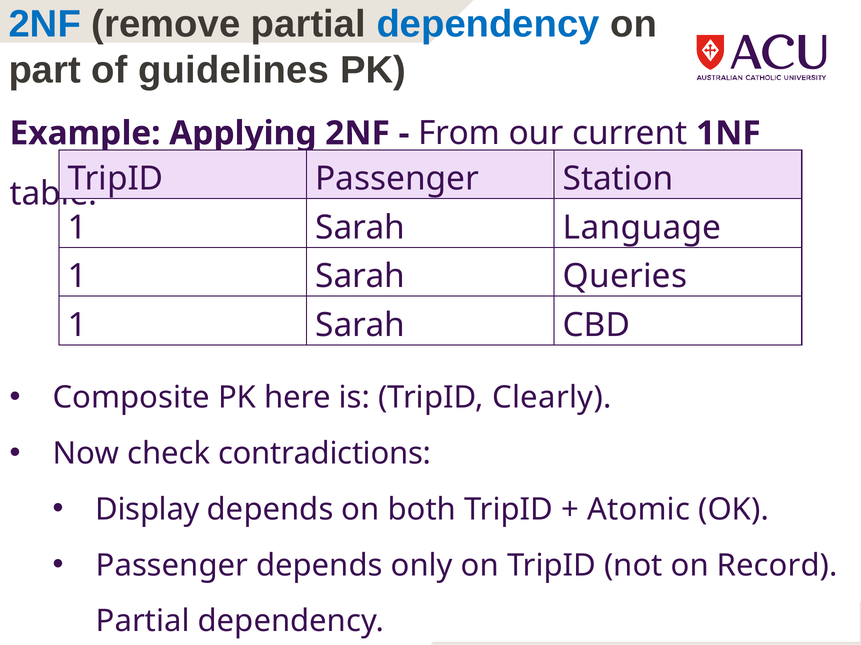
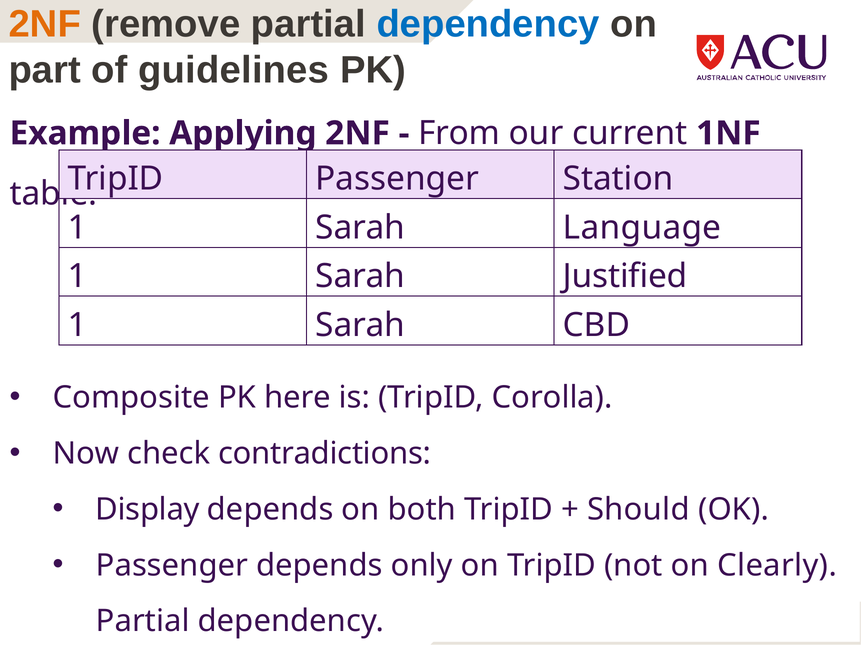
2NF at (45, 24) colour: blue -> orange
Queries: Queries -> Justified
Clearly: Clearly -> Corolla
Atomic: Atomic -> Should
Record: Record -> Clearly
